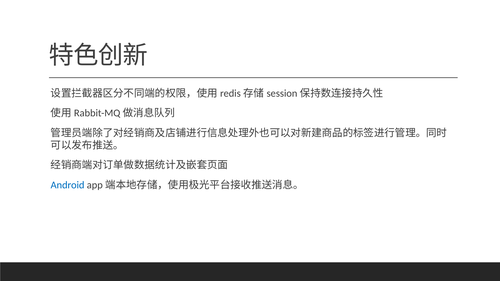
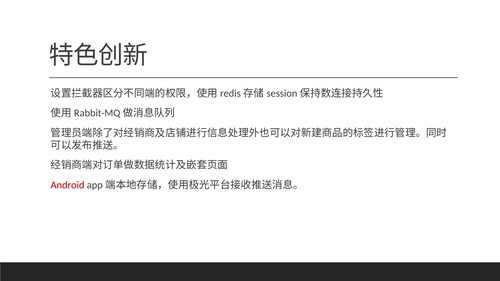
Android colour: blue -> red
